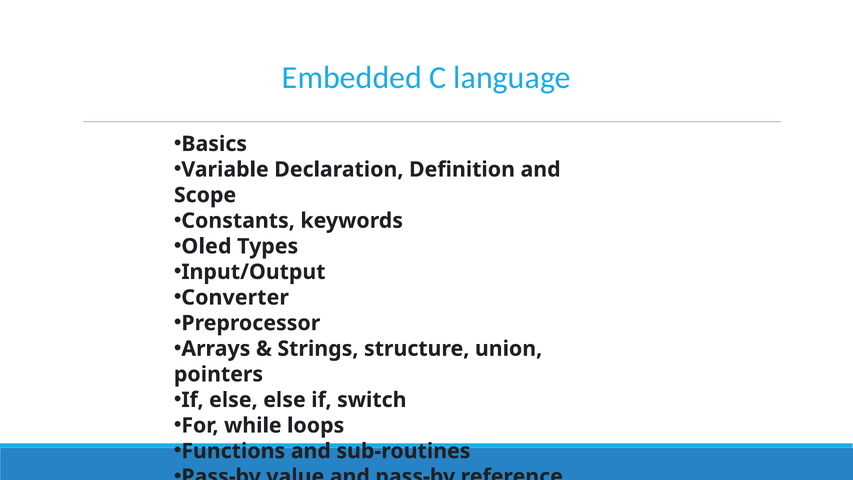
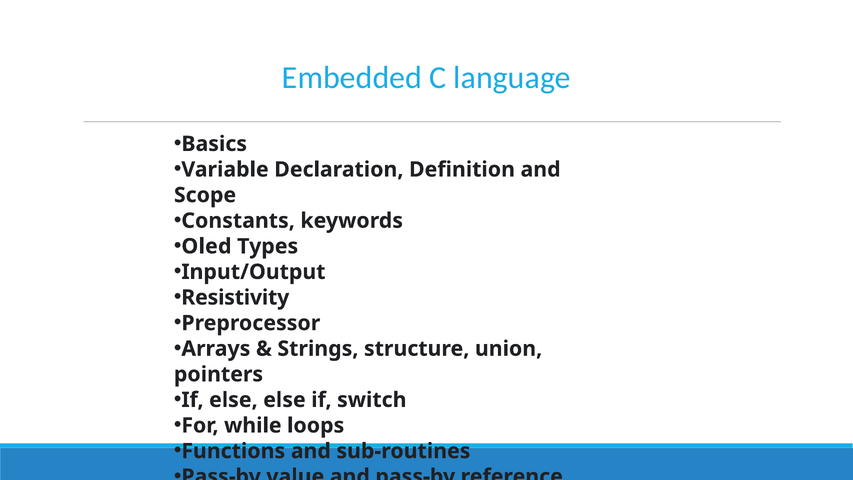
Converter: Converter -> Resistivity
